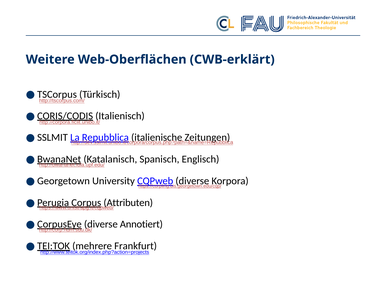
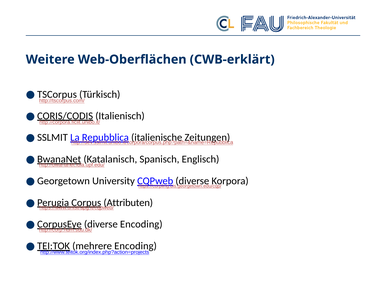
diverse Annotiert: Annotiert -> Encoding
mehrere Frankfurt: Frankfurt -> Encoding
